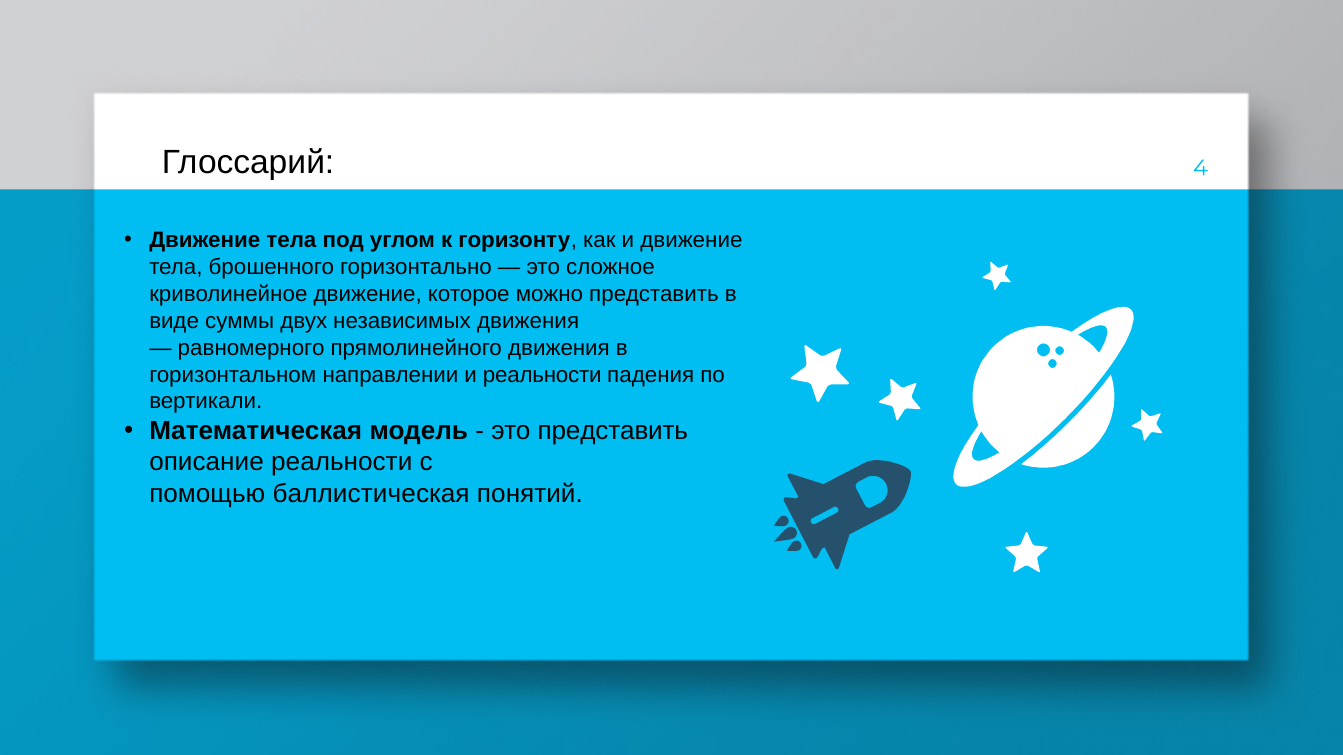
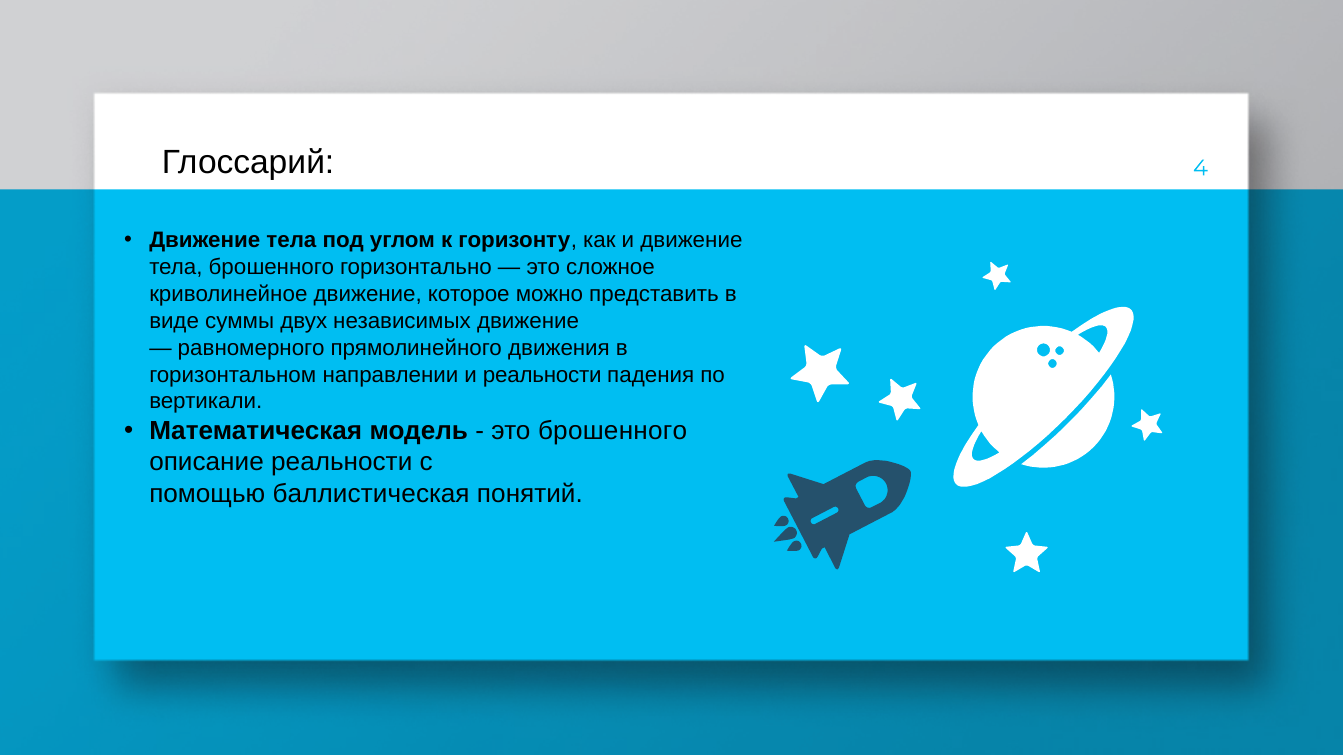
независимых движения: движения -> движение
это представить: представить -> брошенного
